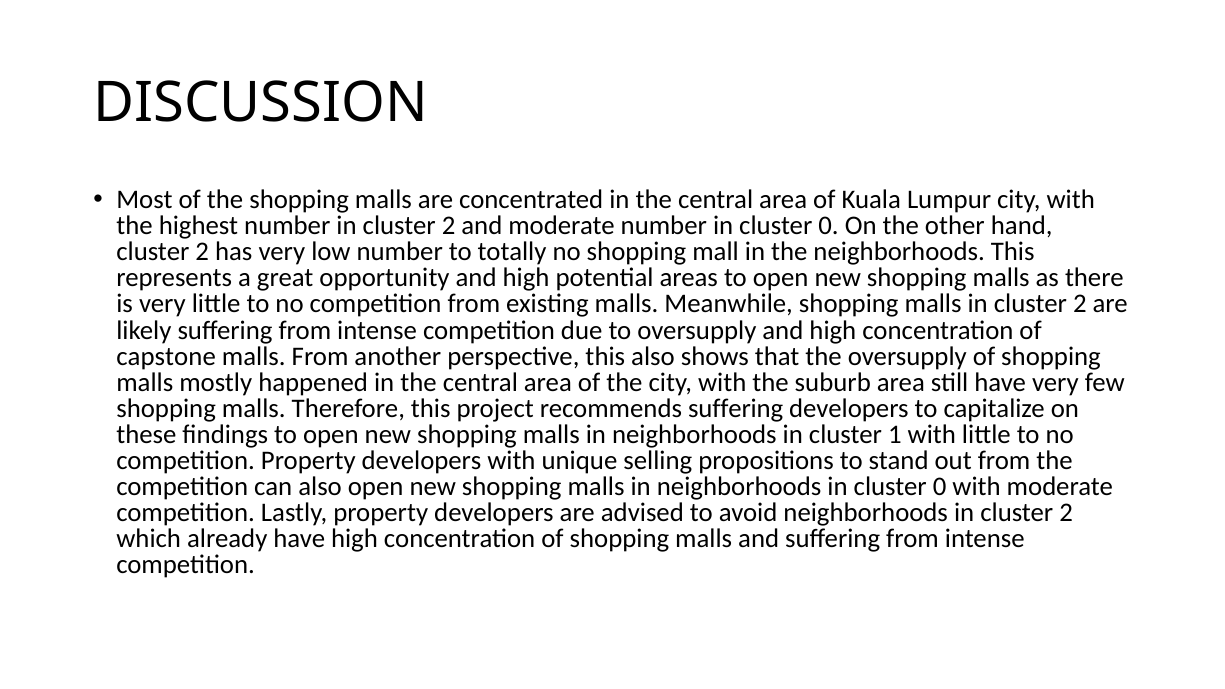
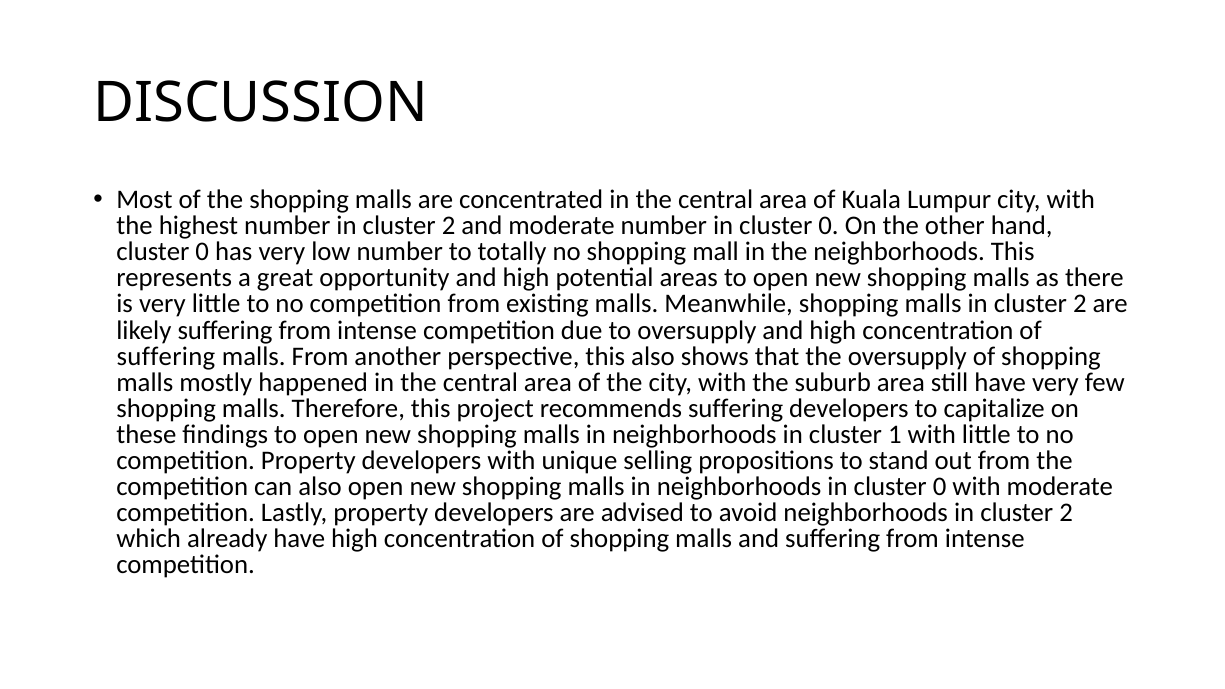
2 at (202, 252): 2 -> 0
capstone at (166, 356): capstone -> suffering
